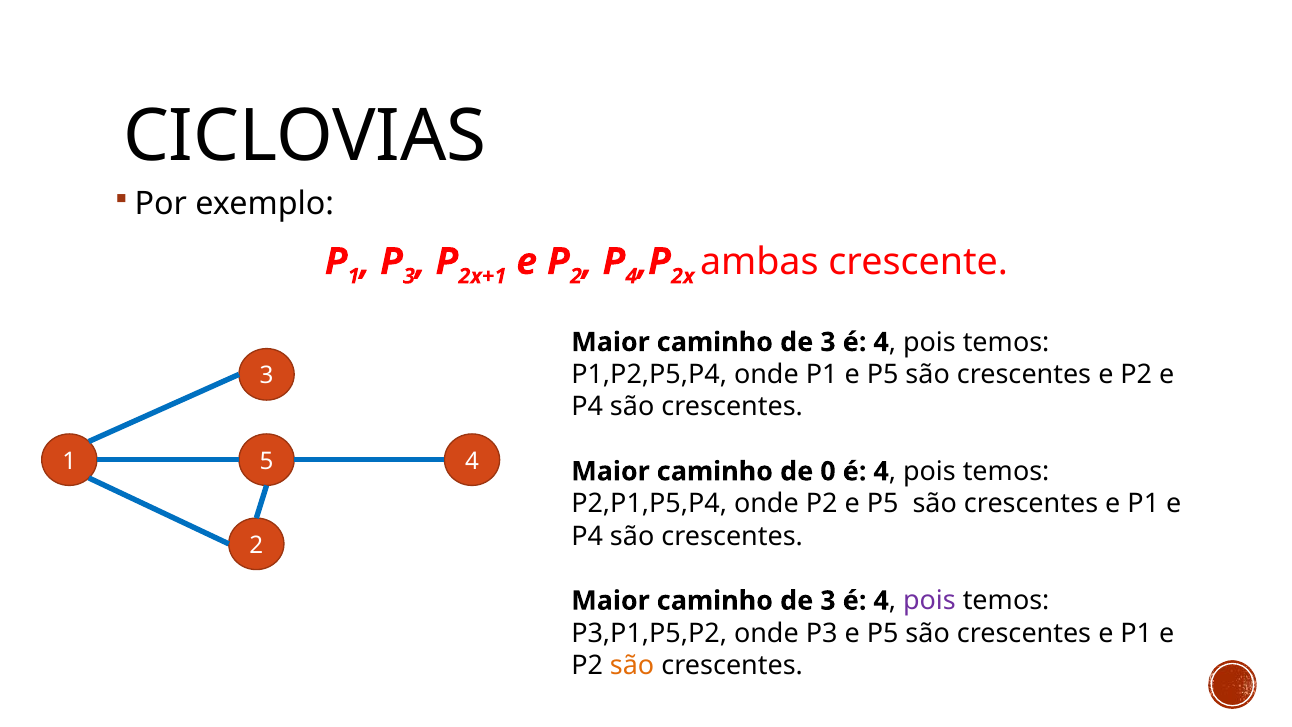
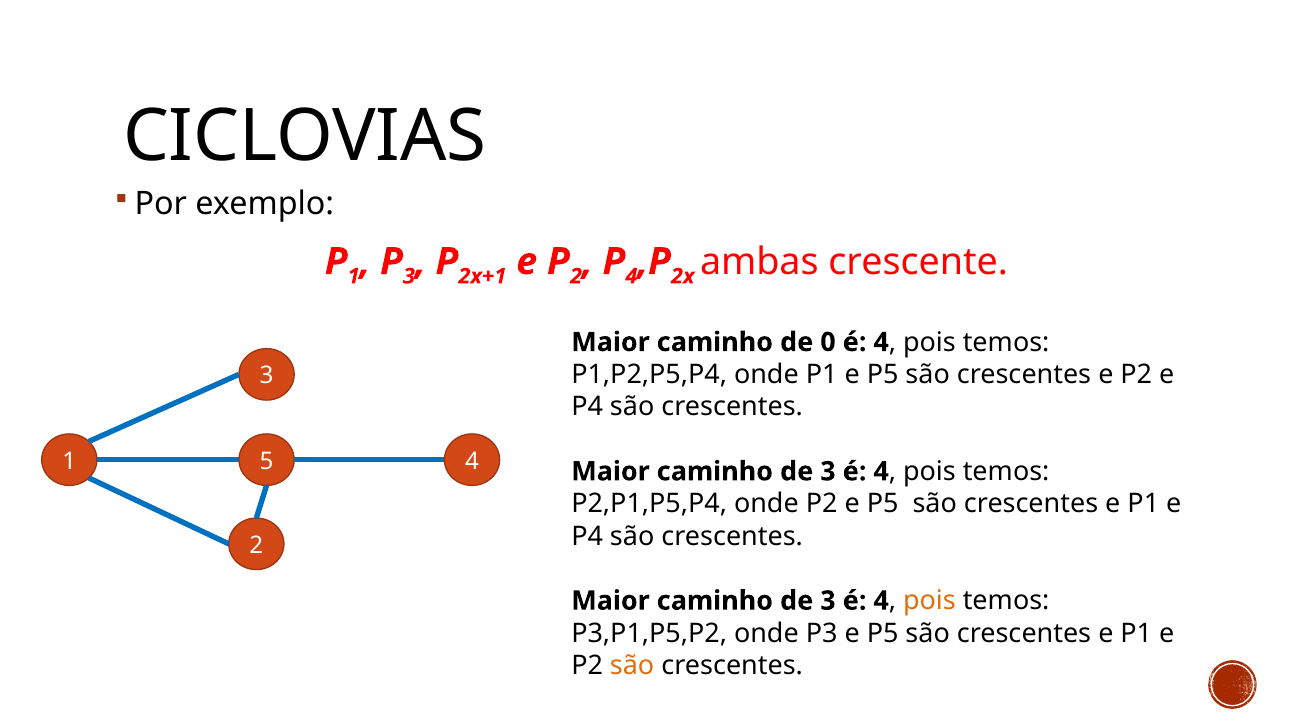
3 at (828, 342): 3 -> 0
0 at (828, 471): 0 -> 3
pois at (929, 601) colour: purple -> orange
